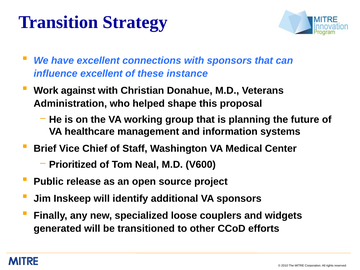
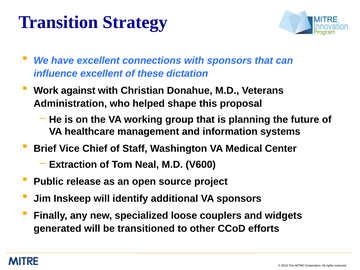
instance: instance -> dictation
Prioritized: Prioritized -> Extraction
